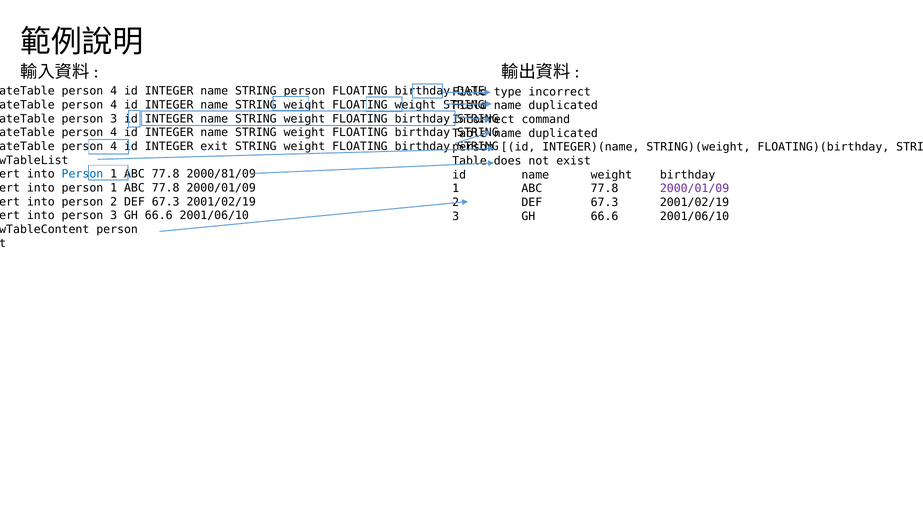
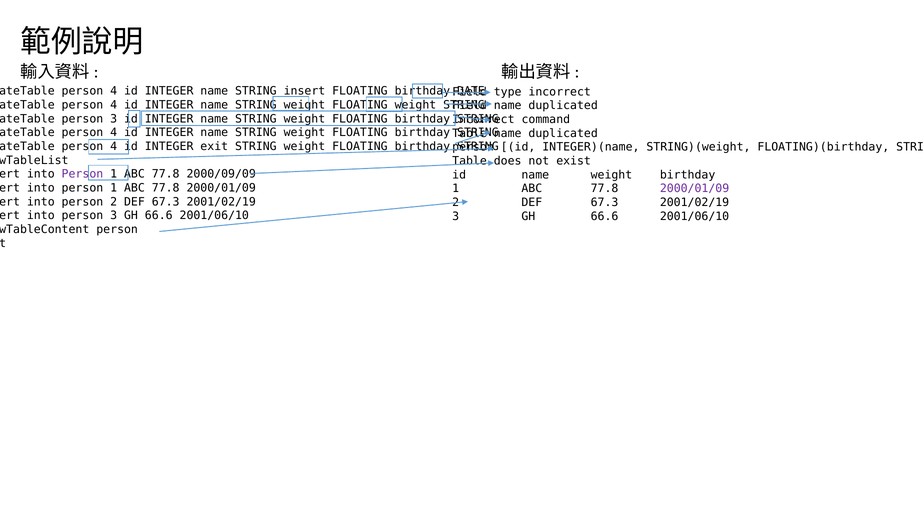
STRING person: person -> insert
Person at (82, 174) colour: blue -> purple
2000/81/09: 2000/81/09 -> 2000/09/09
